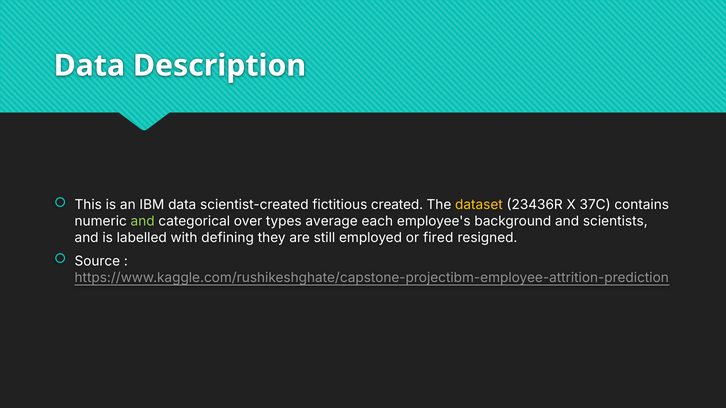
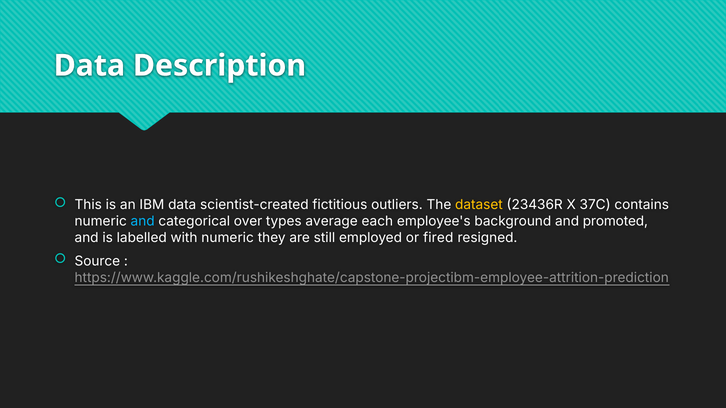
created: created -> outliers
and at (143, 222) colour: light green -> light blue
scientists: scientists -> promoted
with defining: defining -> numeric
